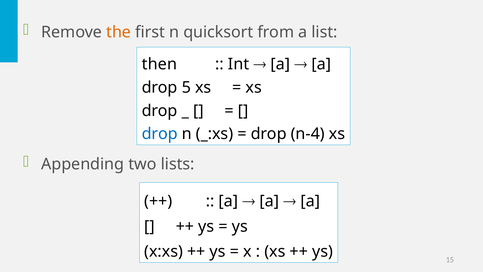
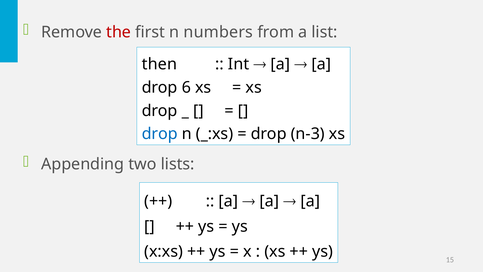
the colour: orange -> red
quicksort: quicksort -> numbers
5: 5 -> 6
n-4: n-4 -> n-3
